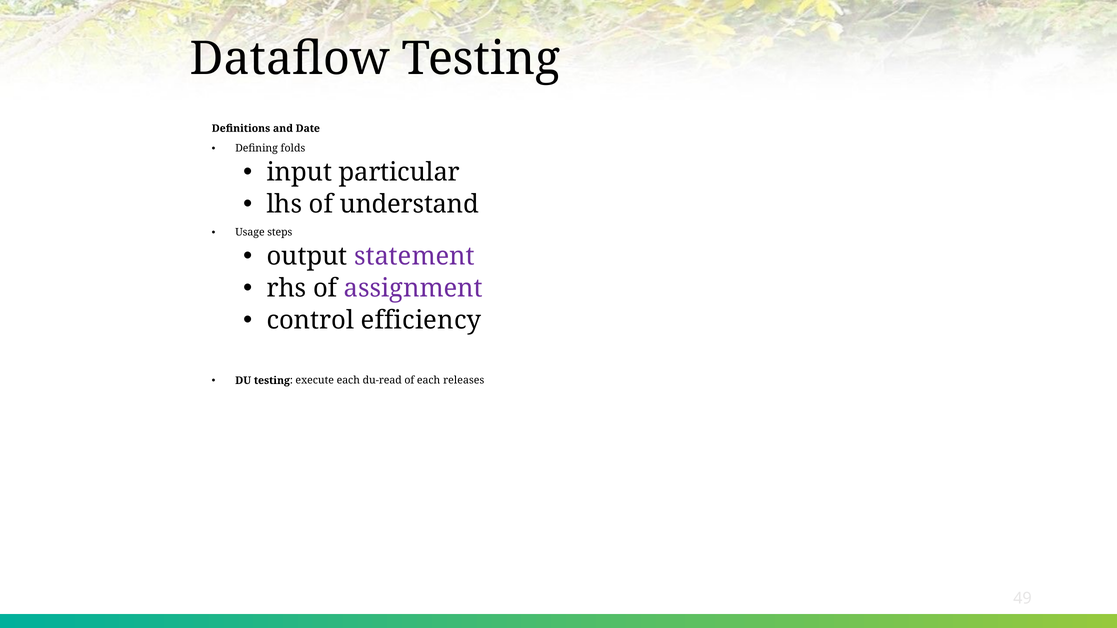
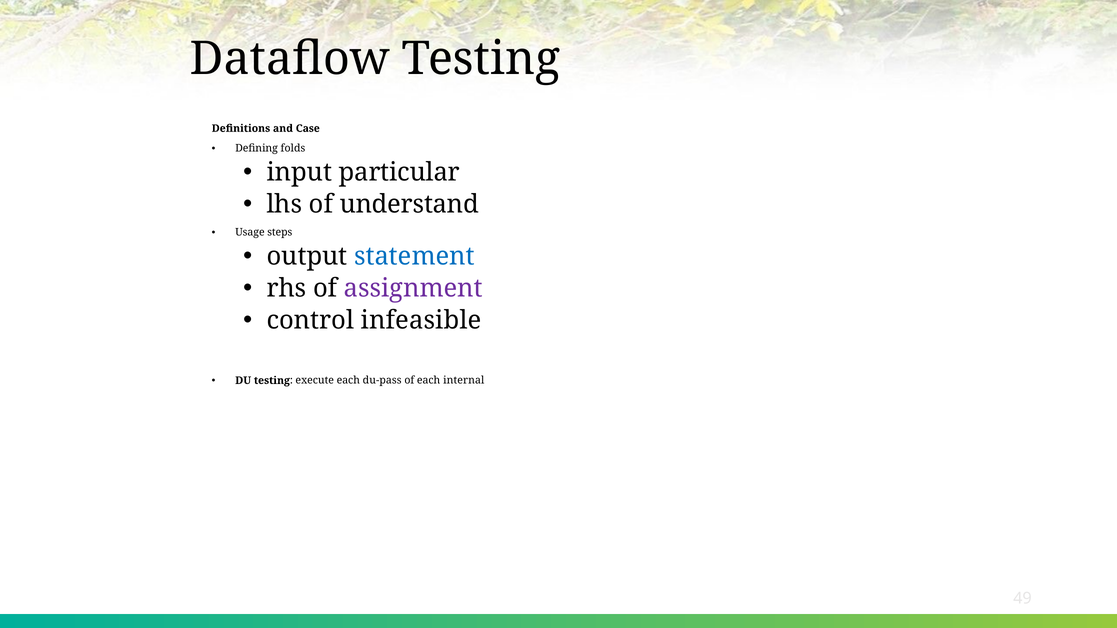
Date: Date -> Case
statement colour: purple -> blue
efficiency: efficiency -> infeasible
du-read: du-read -> du-pass
releases: releases -> internal
